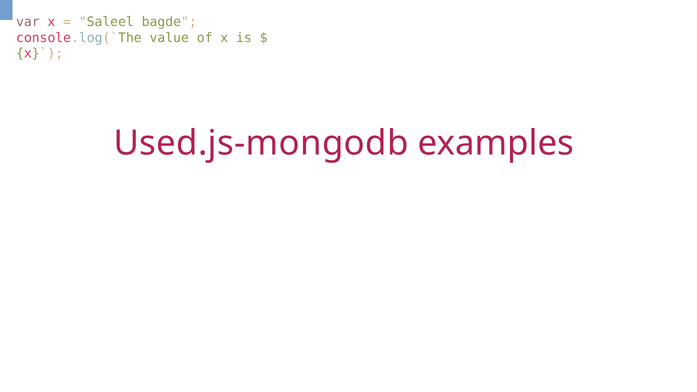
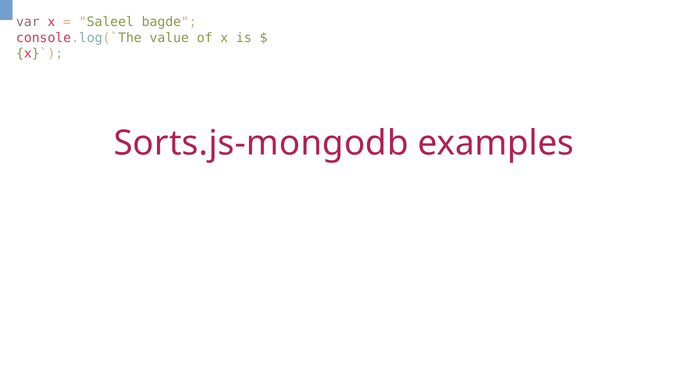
Used.js-mongodb: Used.js-mongodb -> Sorts.js-mongodb
